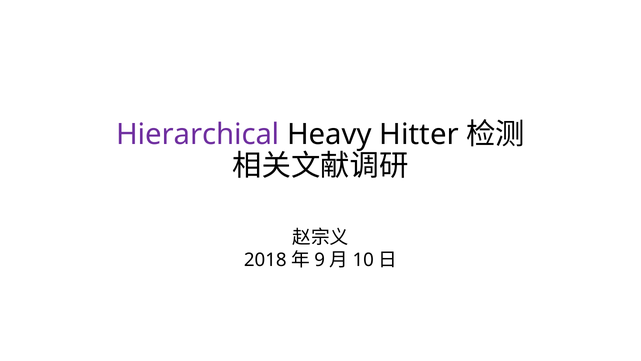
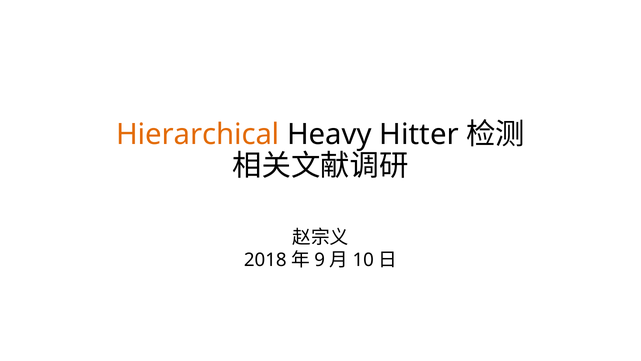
Hierarchical colour: purple -> orange
